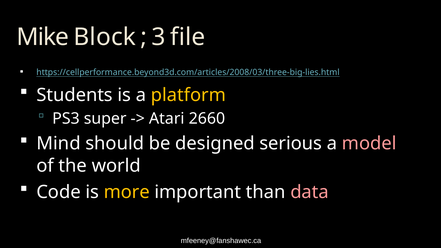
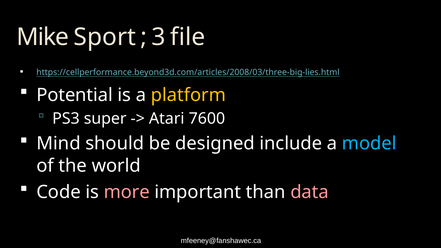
Block: Block -> Sport
Students: Students -> Potential
2660: 2660 -> 7600
serious: serious -> include
model colour: pink -> light blue
more colour: yellow -> pink
